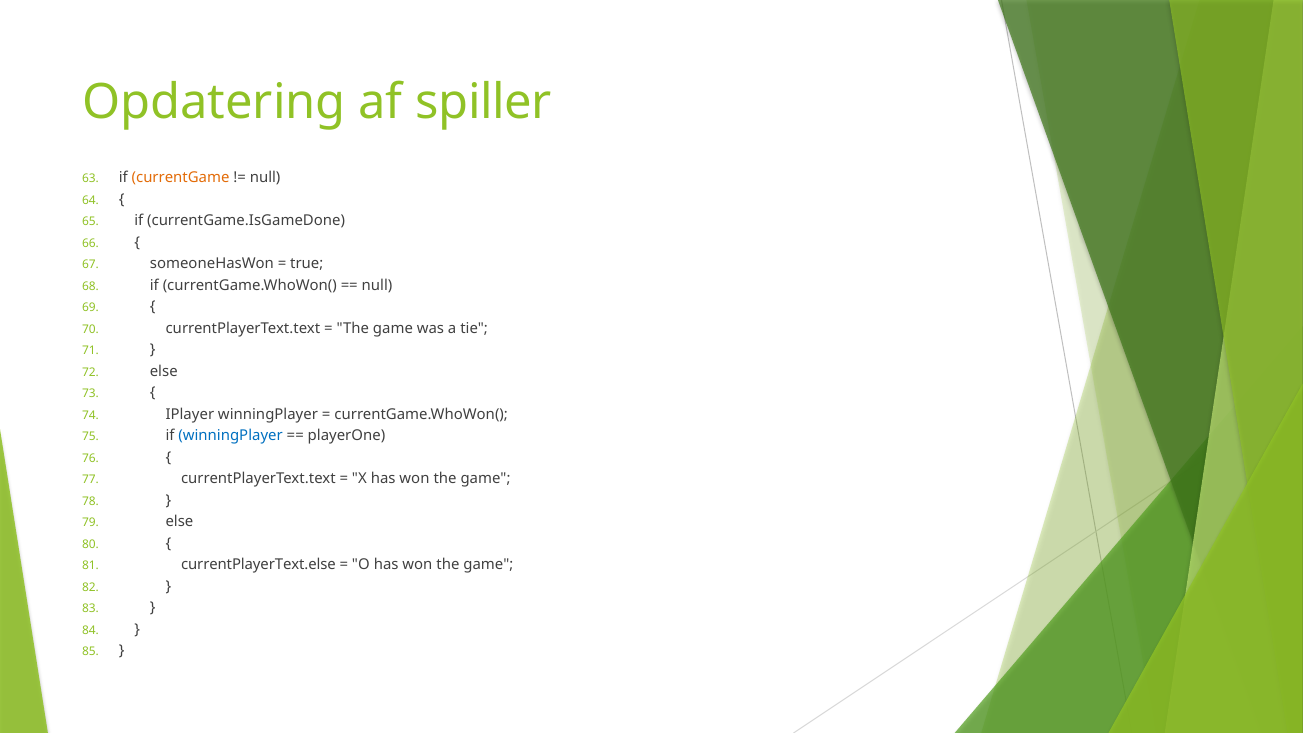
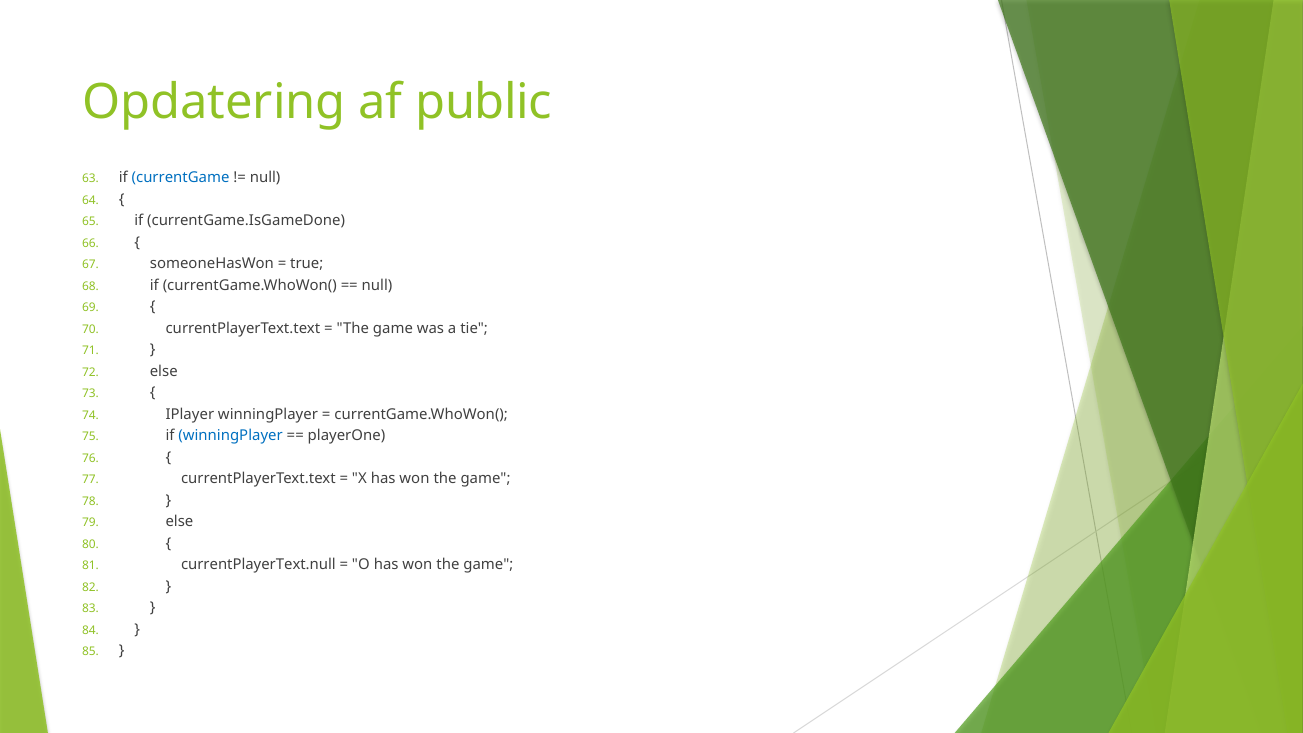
spiller: spiller -> public
currentGame colour: orange -> blue
currentPlayerText.else: currentPlayerText.else -> currentPlayerText.null
